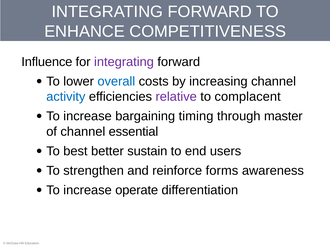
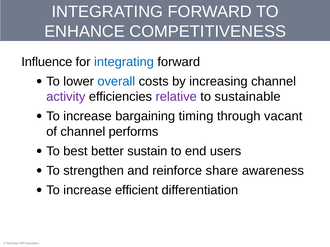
integrating at (124, 62) colour: purple -> blue
activity colour: blue -> purple
complacent: complacent -> sustainable
master: master -> vacant
essential: essential -> performs
forms: forms -> share
operate: operate -> efficient
